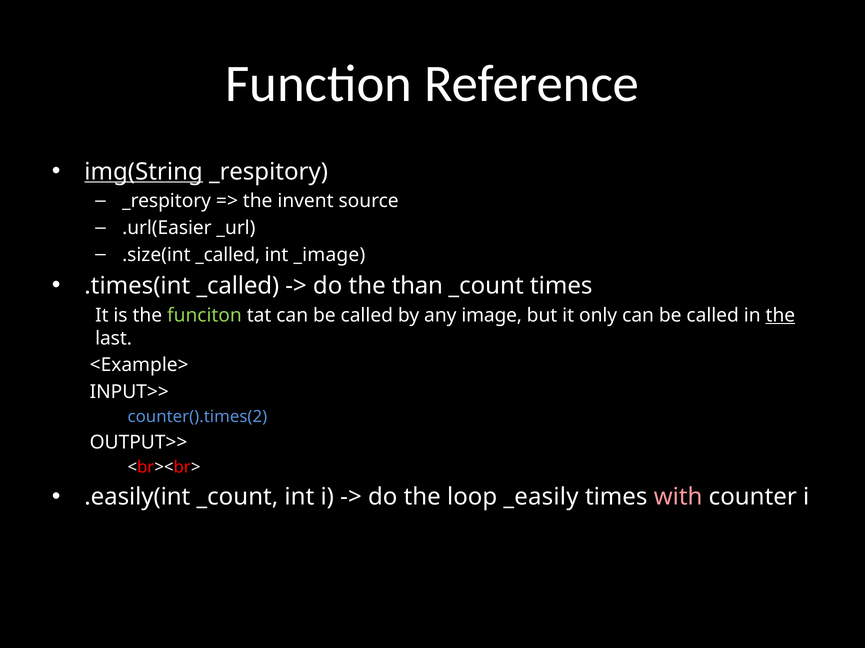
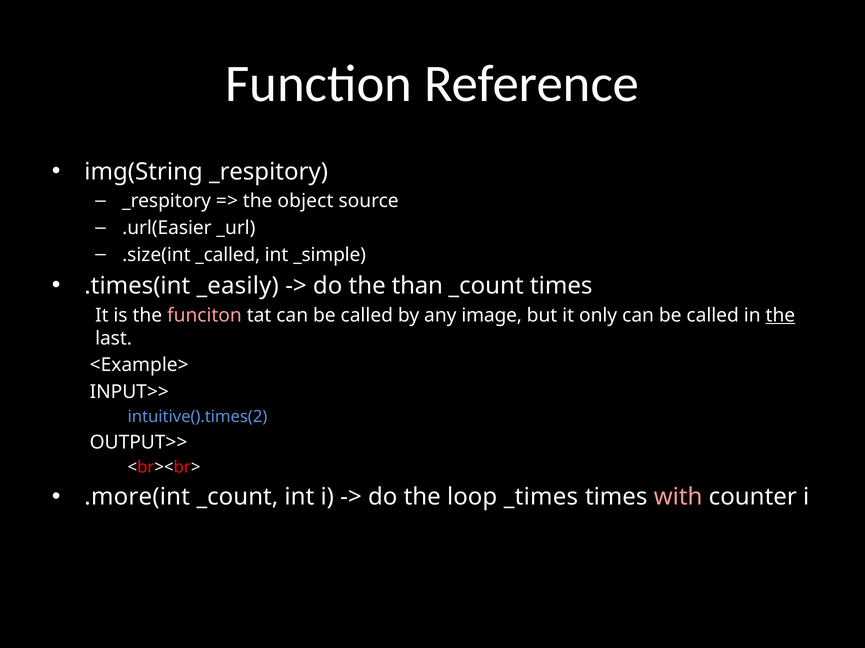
img(String underline: present -> none
invent: invent -> object
_image: _image -> _simple
.times(int _called: _called -> _easily
funciton colour: light green -> pink
counter().times(2: counter().times(2 -> intuitive().times(2
.easily(int: .easily(int -> .more(int
_easily: _easily -> _times
